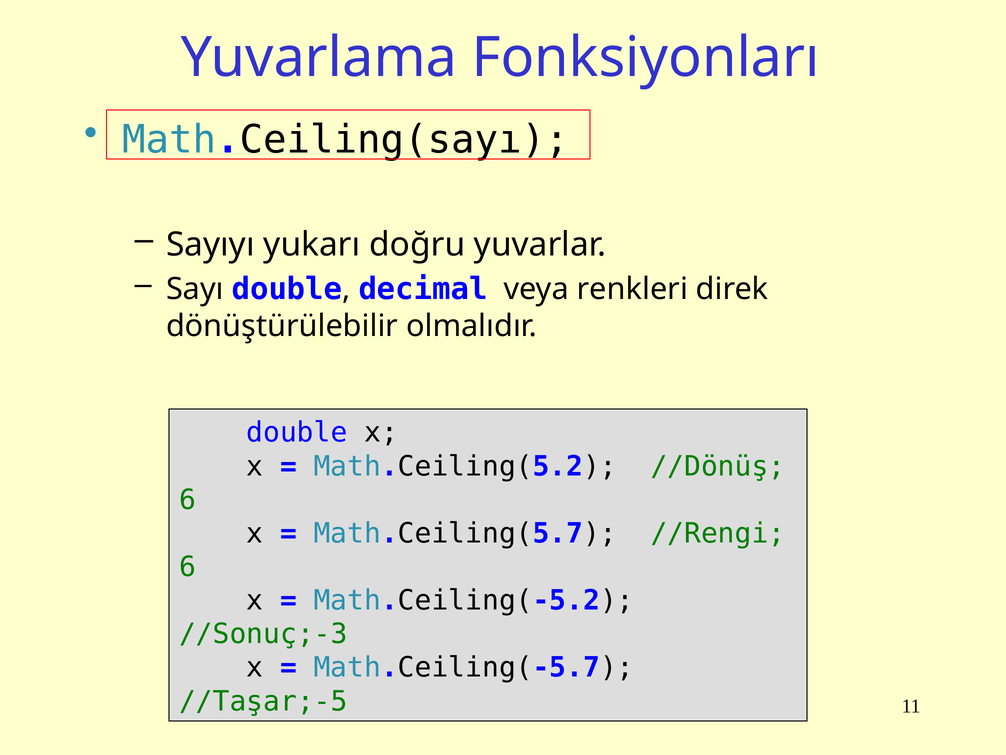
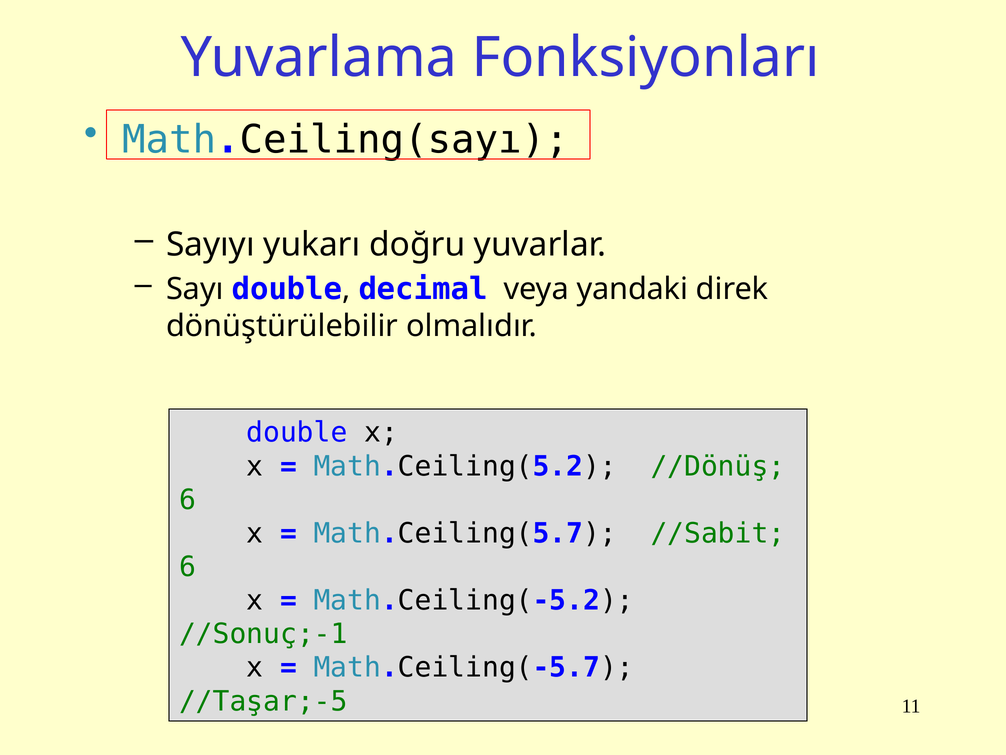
renkleri: renkleri -> yandaki
//Rengi: //Rengi -> //Sabit
//Sonuç;-3: //Sonuç;-3 -> //Sonuç;-1
